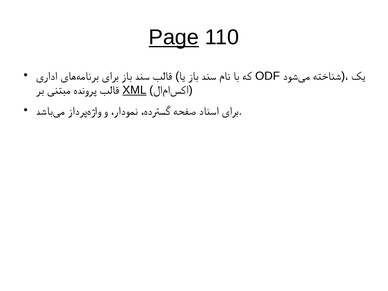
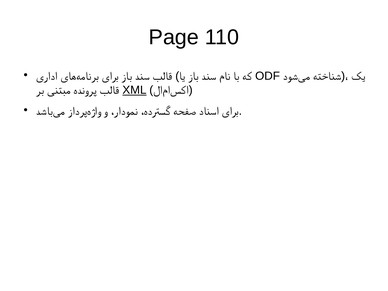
Page underline: present -> none
